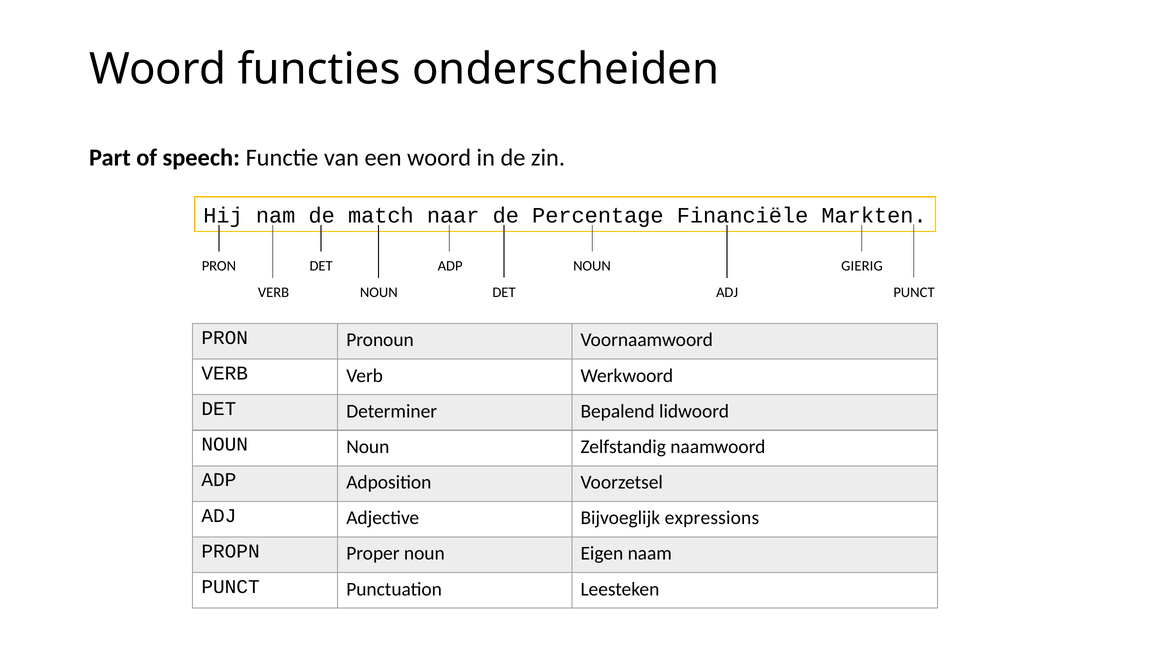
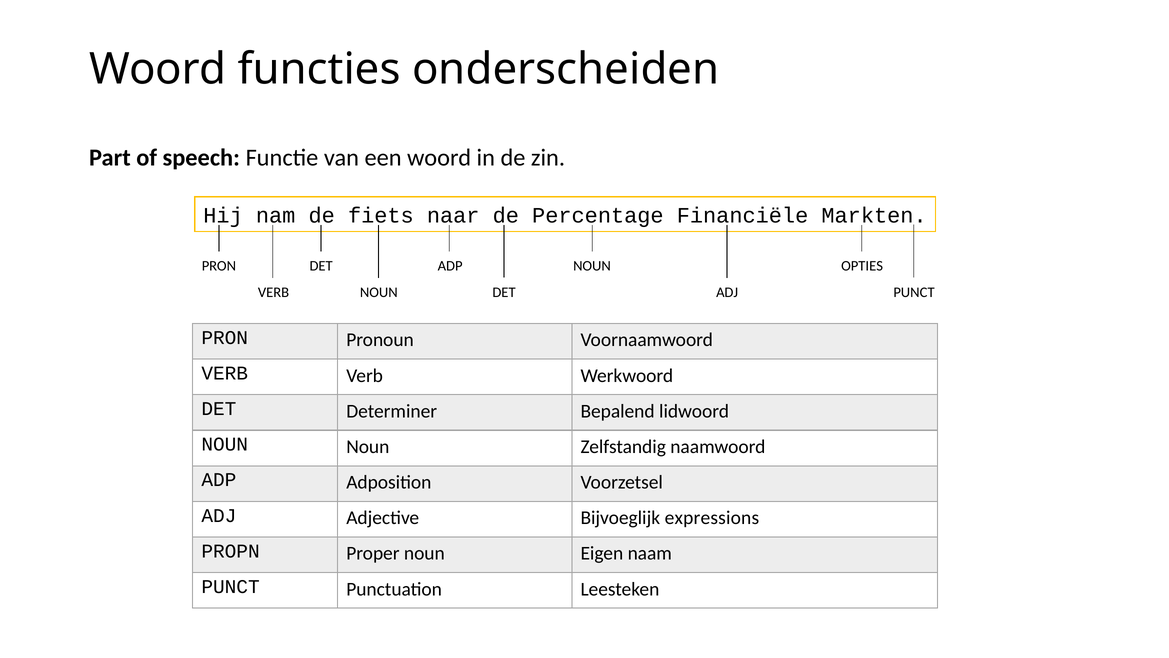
match: match -> fiets
GIERIG: GIERIG -> OPTIES
